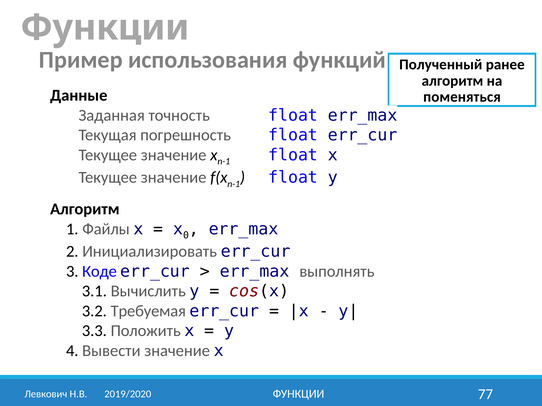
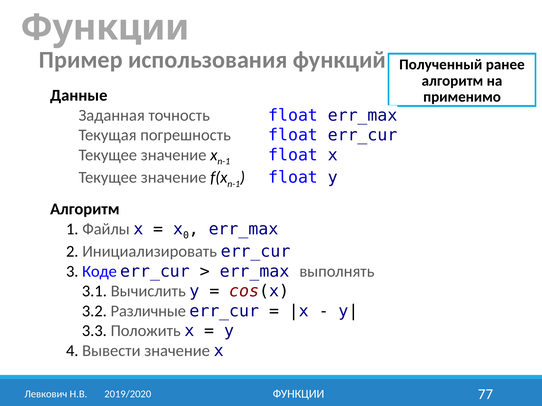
поменяться: поменяться -> применимо
Требуемая: Требуемая -> Различные
